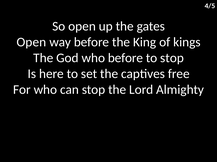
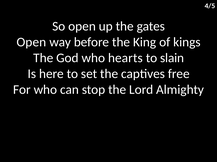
who before: before -> hearts
to stop: stop -> slain
